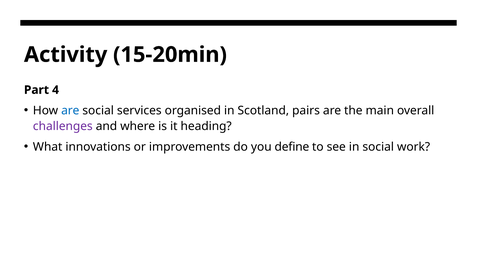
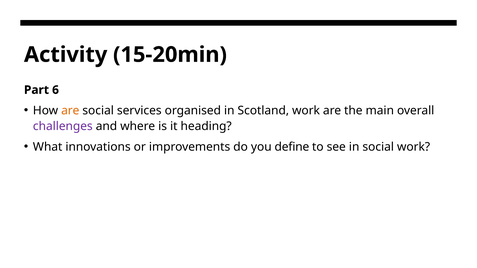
4: 4 -> 6
are at (70, 111) colour: blue -> orange
Scotland pairs: pairs -> work
